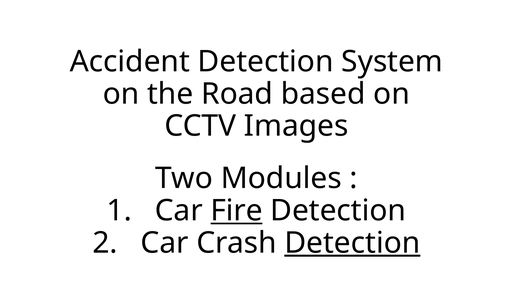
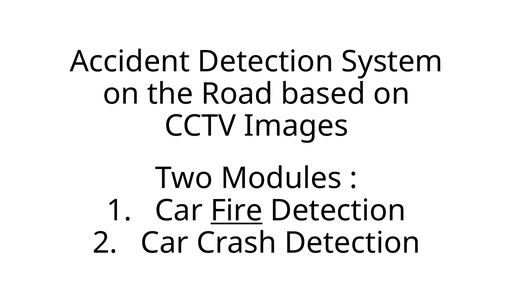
Detection at (352, 243) underline: present -> none
